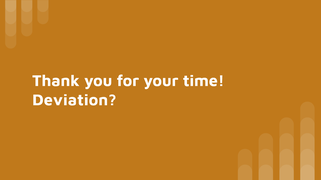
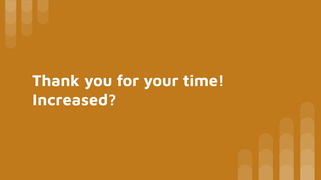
Deviation: Deviation -> Increased
